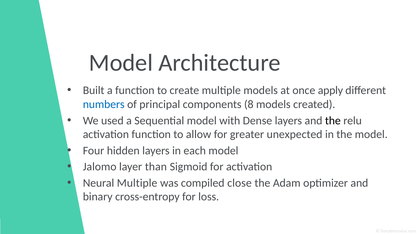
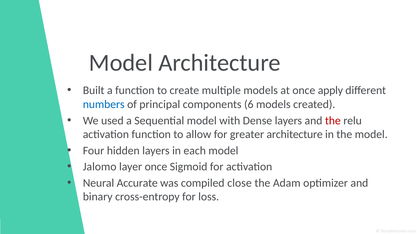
8: 8 -> 6
the at (333, 121) colour: black -> red
greater unexpected: unexpected -> architecture
layer than: than -> once
Neural Multiple: Multiple -> Accurate
